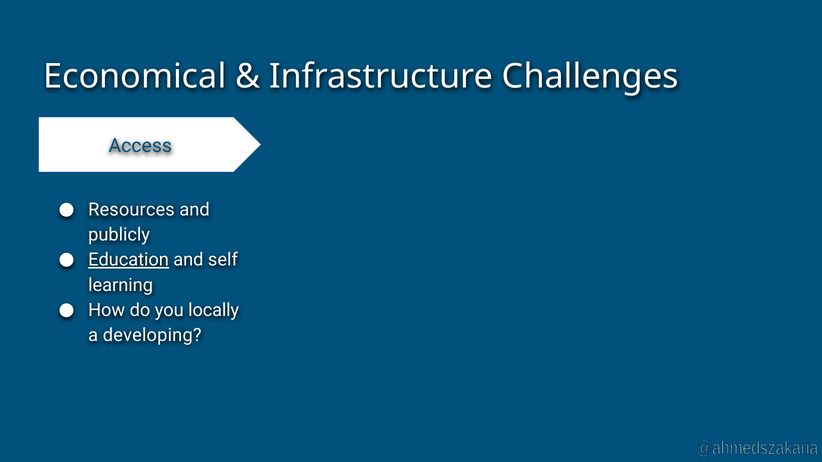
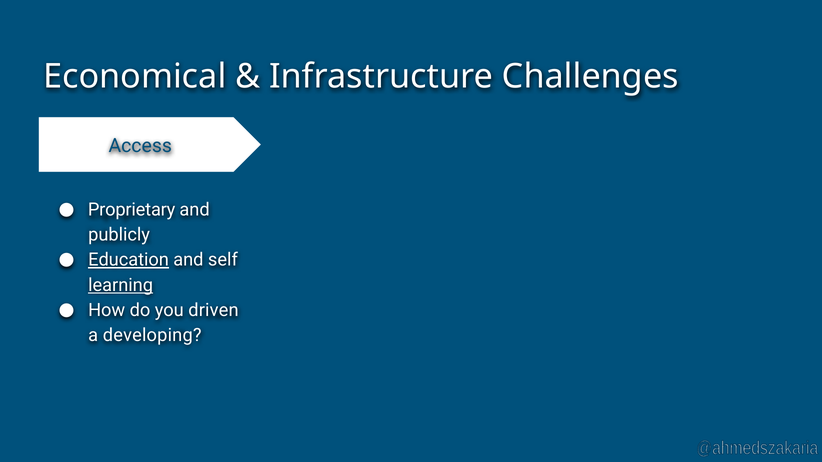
Resources: Resources -> Proprietary
learning underline: none -> present
locally: locally -> driven
